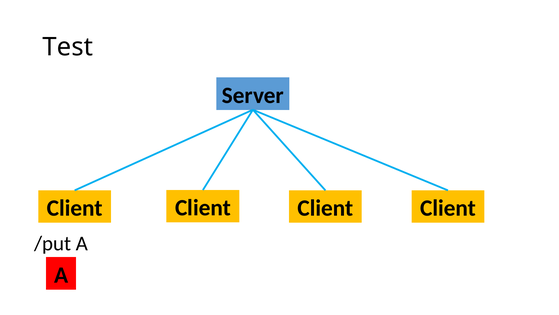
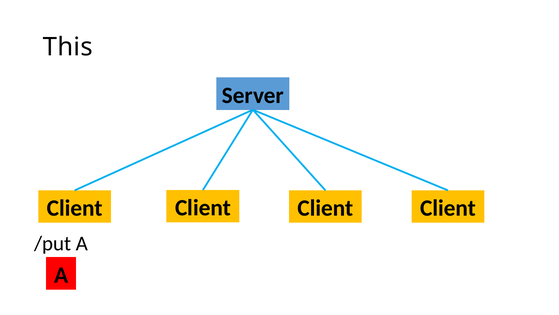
Test: Test -> This
